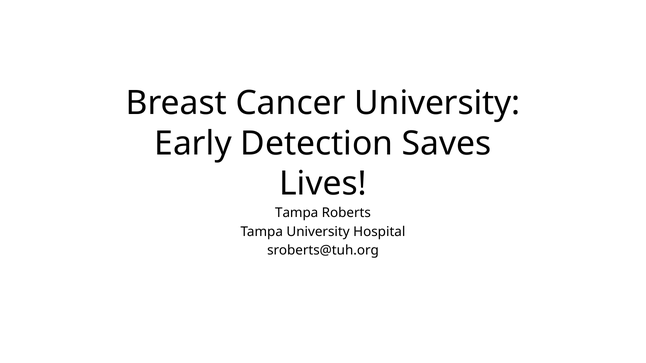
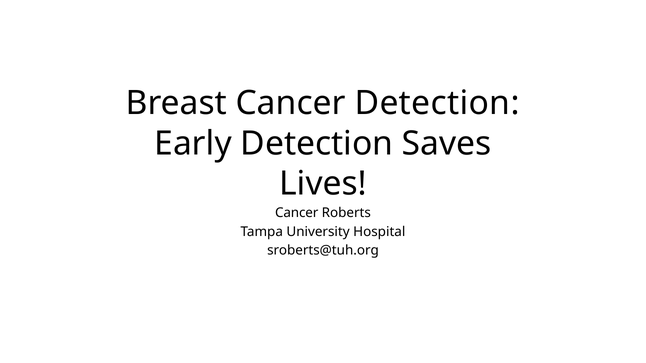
Cancer University: University -> Detection
Tampa at (297, 213): Tampa -> Cancer
